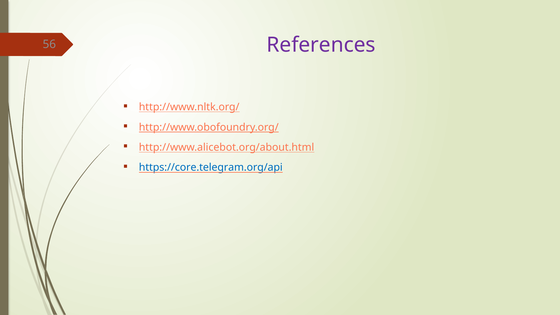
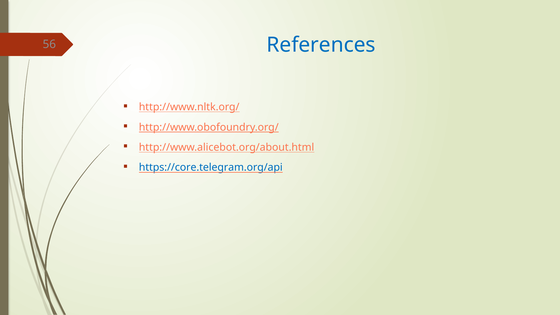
References colour: purple -> blue
